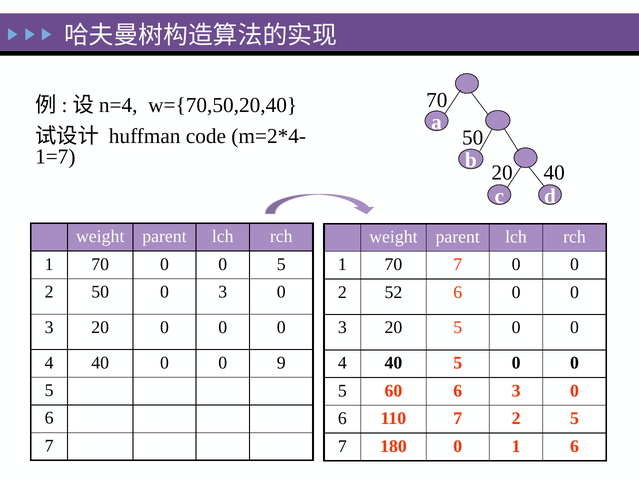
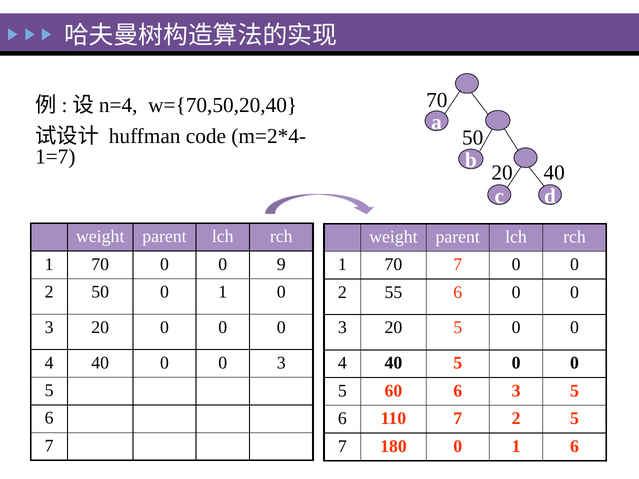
70 0 0 5: 5 -> 9
50 0 3: 3 -> 1
52: 52 -> 55
40 0 0 9: 9 -> 3
6 3 0: 0 -> 5
